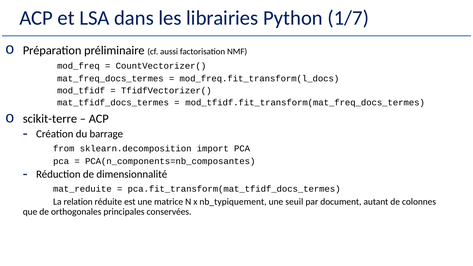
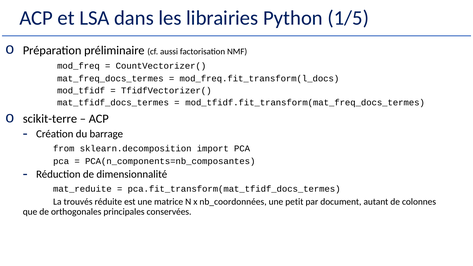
1/7: 1/7 -> 1/5
relation: relation -> trouvés
nb_typiquement: nb_typiquement -> nb_coordonnées
seuil: seuil -> petit
